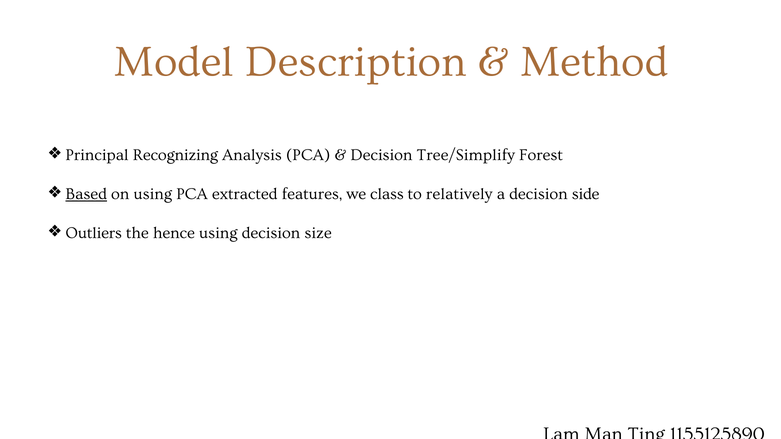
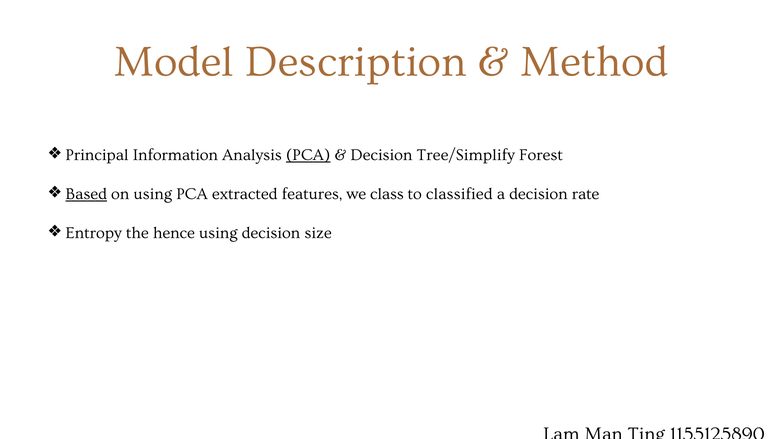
Recognizing: Recognizing -> Information
PCA at (308, 155) underline: none -> present
relatively: relatively -> classified
side: side -> rate
Outliers: Outliers -> Entropy
